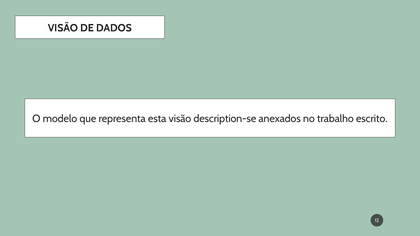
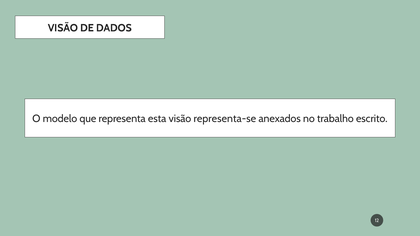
description-se: description-se -> representa-se
